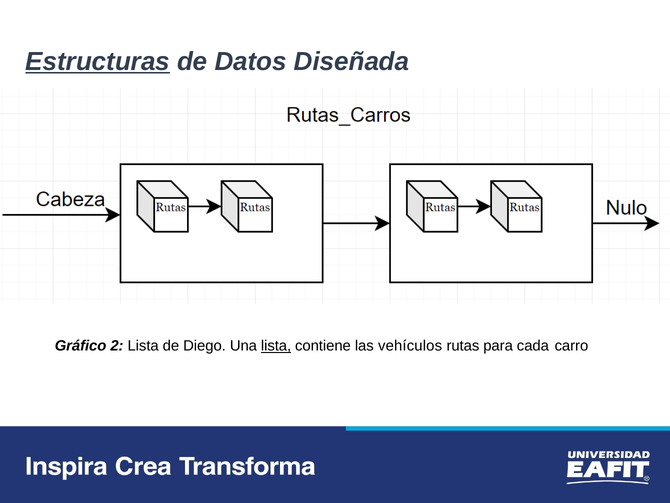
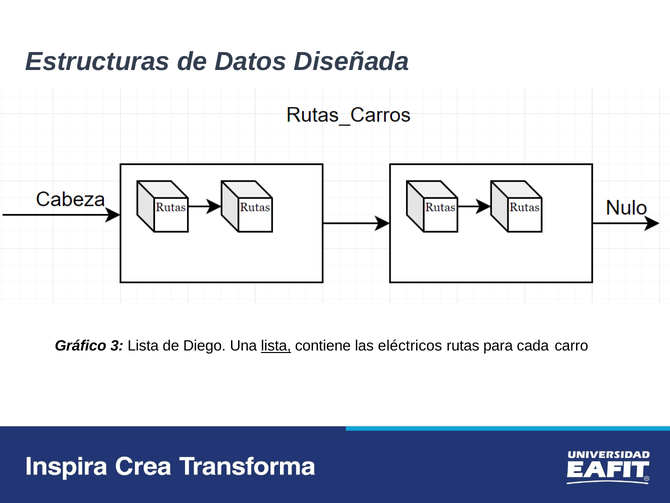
Estructuras underline: present -> none
2: 2 -> 3
vehículos: vehículos -> eléctricos
